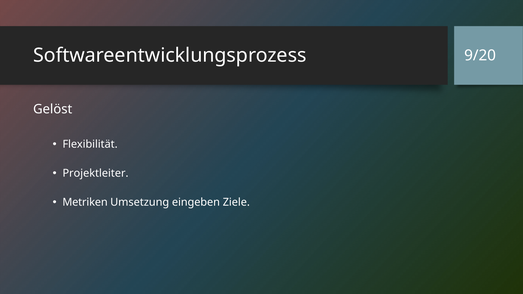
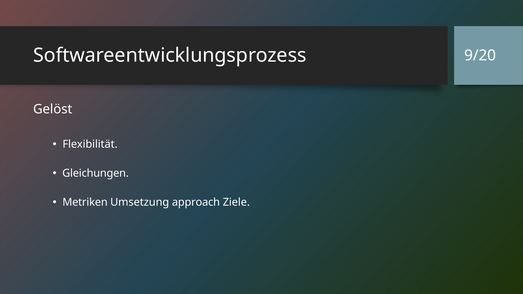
Projektleiter: Projektleiter -> Gleichungen
eingeben: eingeben -> approach
